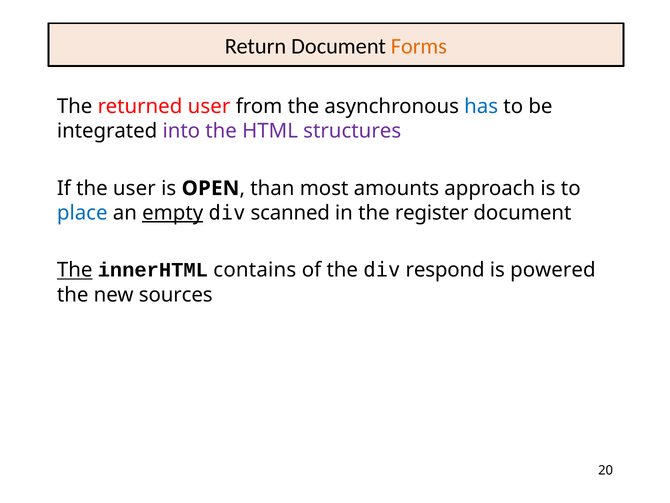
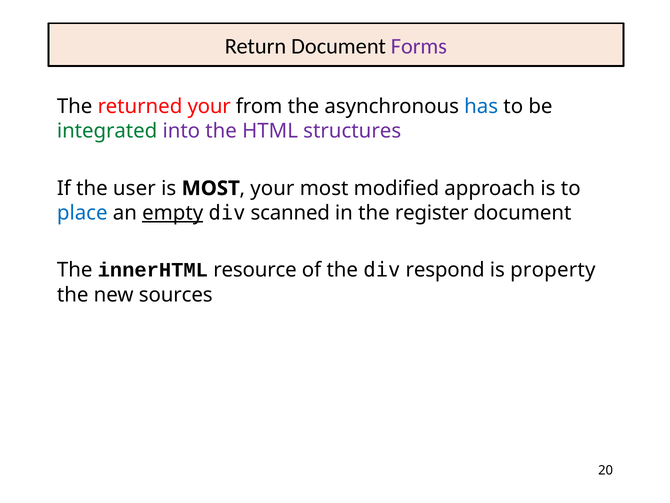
Forms colour: orange -> purple
returned user: user -> your
integrated colour: black -> green
is OPEN: OPEN -> MOST
than at (272, 188): than -> your
amounts: amounts -> modified
The at (75, 270) underline: present -> none
contains: contains -> resource
powered: powered -> property
